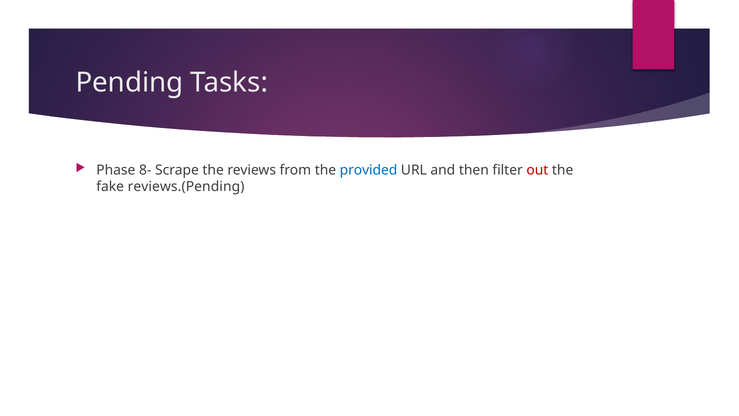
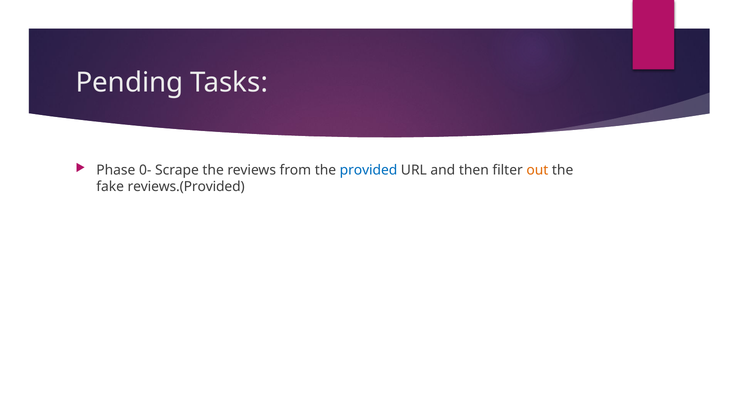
8-: 8- -> 0-
out colour: red -> orange
reviews.(Pending: reviews.(Pending -> reviews.(Provided
